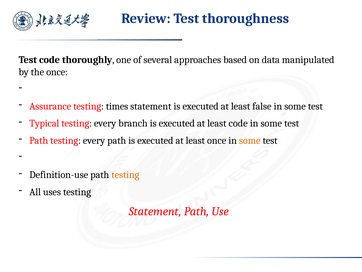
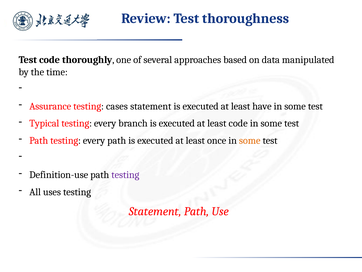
the once: once -> time
times: times -> cases
false: false -> have
testing at (125, 174) colour: orange -> purple
